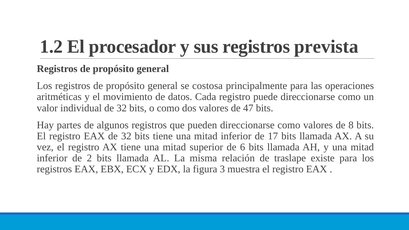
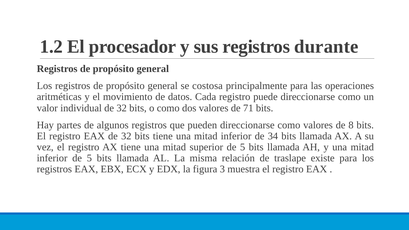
prevista: prevista -> durante
47: 47 -> 71
17: 17 -> 34
superior de 6: 6 -> 5
inferior de 2: 2 -> 5
